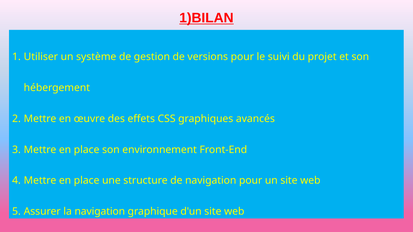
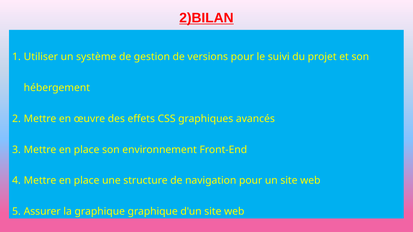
1)BILAN: 1)BILAN -> 2)BILAN
la navigation: navigation -> graphique
